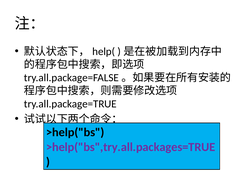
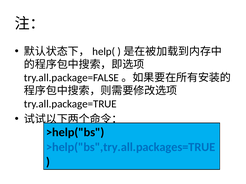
>help("bs",try.all.packages=TRUE colour: purple -> blue
